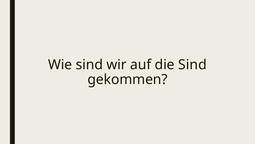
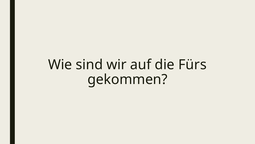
die Sind: Sind -> Fürs
